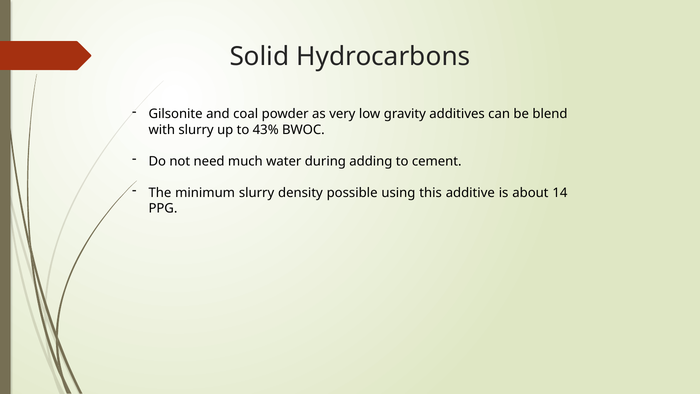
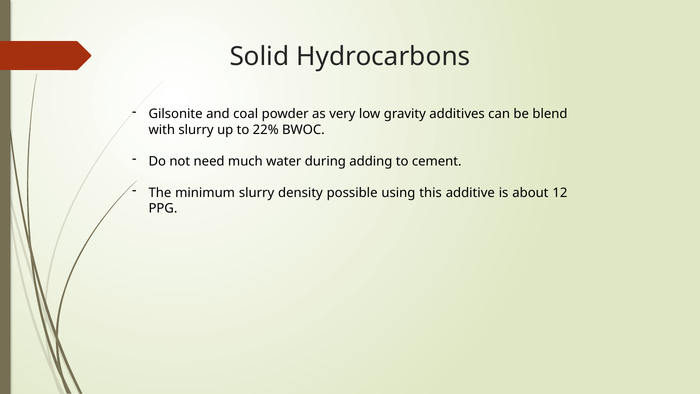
43%: 43% -> 22%
14: 14 -> 12
